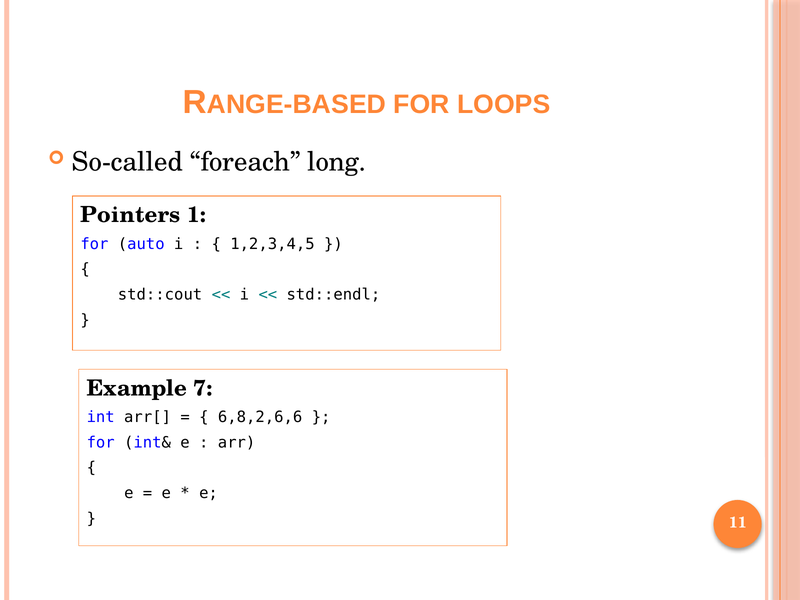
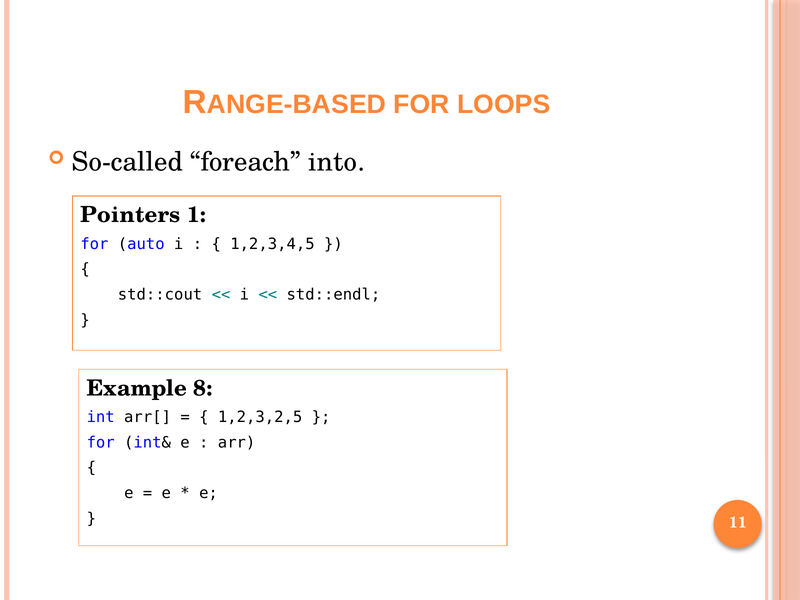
long: long -> into
7: 7 -> 8
6,8,2,6,6: 6,8,2,6,6 -> 1,2,3,2,5
